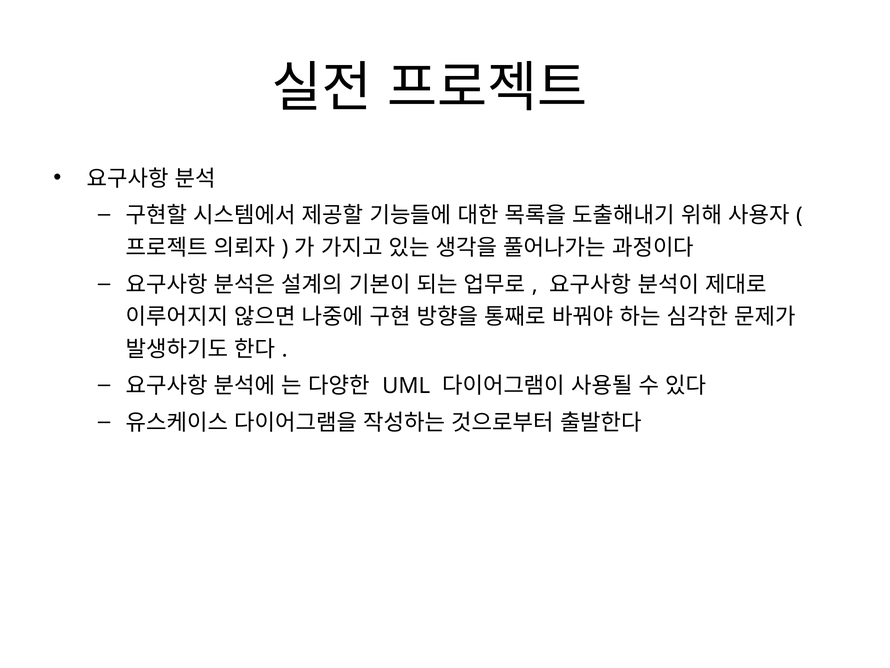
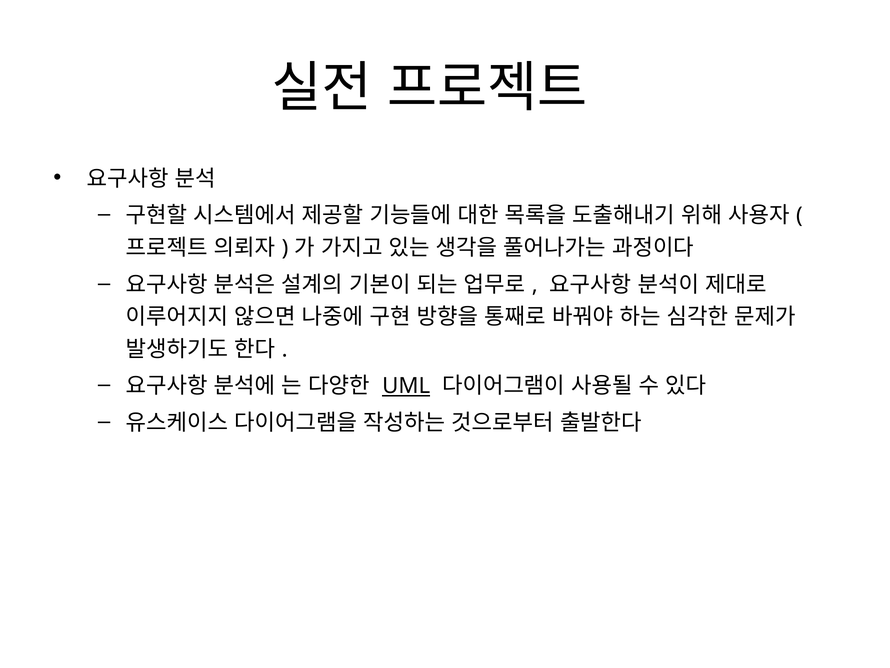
UML underline: none -> present
